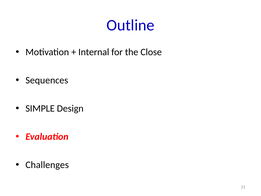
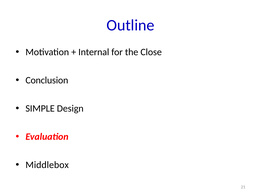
Sequences: Sequences -> Conclusion
Challenges: Challenges -> Middlebox
